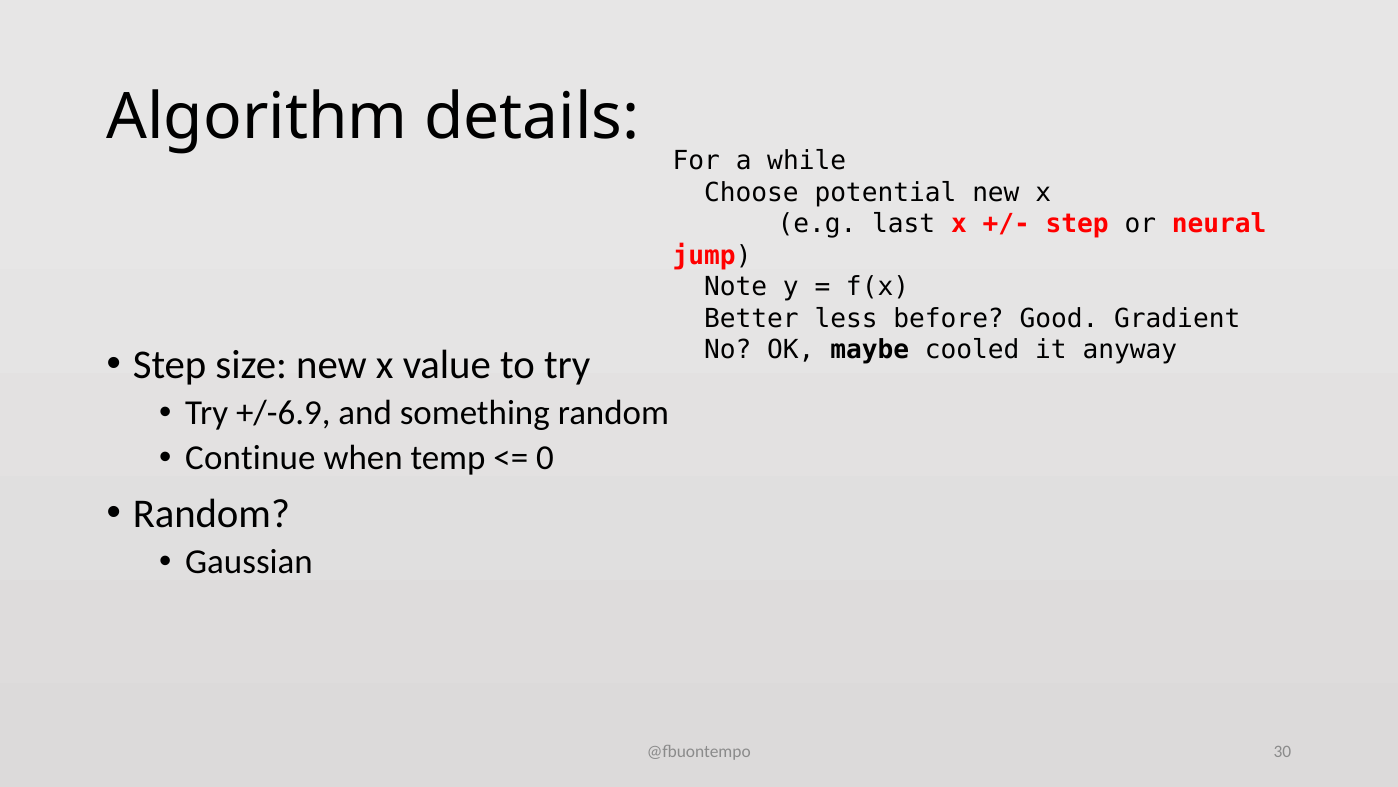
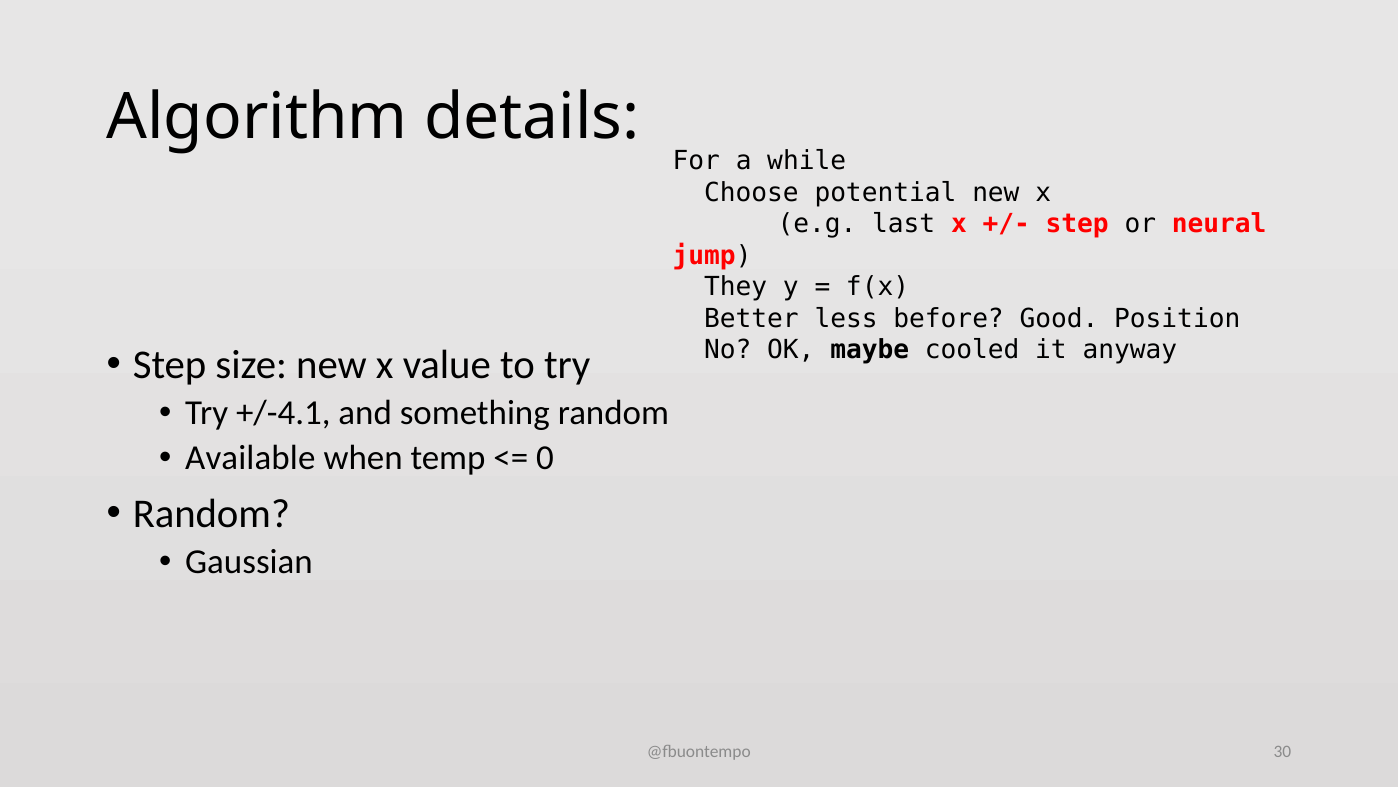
Note: Note -> They
Gradient: Gradient -> Position
+/-6.9: +/-6.9 -> +/-4.1
Continue: Continue -> Available
